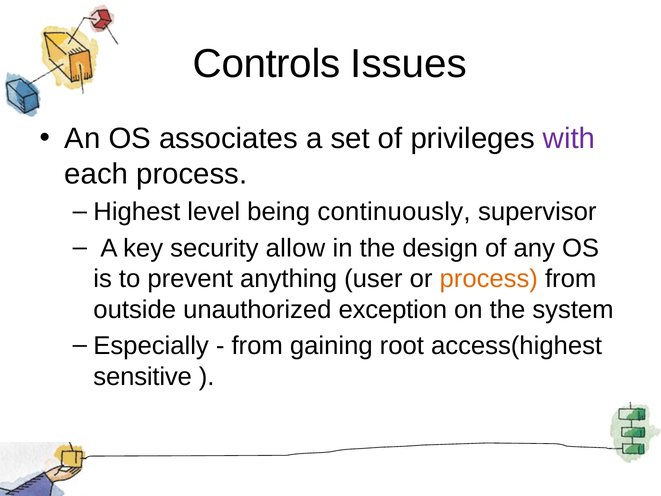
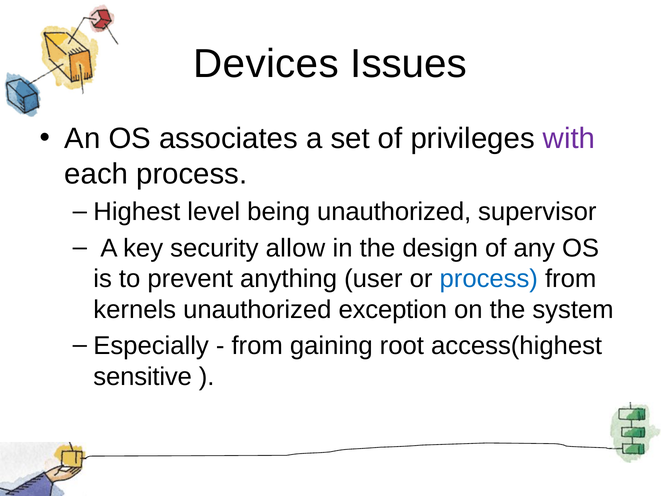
Controls: Controls -> Devices
being continuously: continuously -> unauthorized
process at (489, 279) colour: orange -> blue
outside: outside -> kernels
